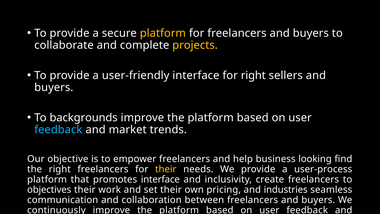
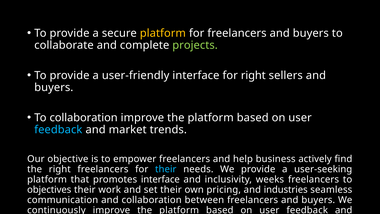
projects colour: yellow -> light green
To backgrounds: backgrounds -> collaboration
looking: looking -> actively
their at (166, 169) colour: yellow -> light blue
user-process: user-process -> user-seeking
create: create -> weeks
